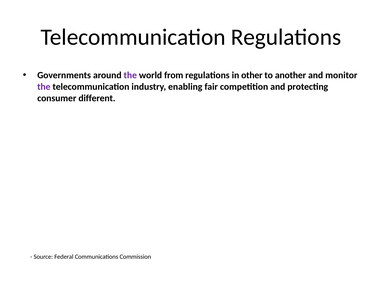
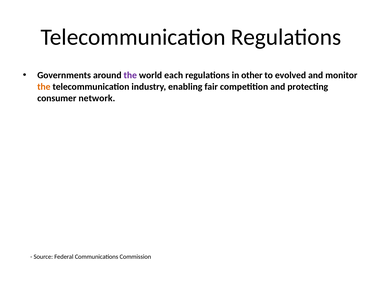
from: from -> each
another: another -> evolved
the at (44, 87) colour: purple -> orange
different: different -> network
